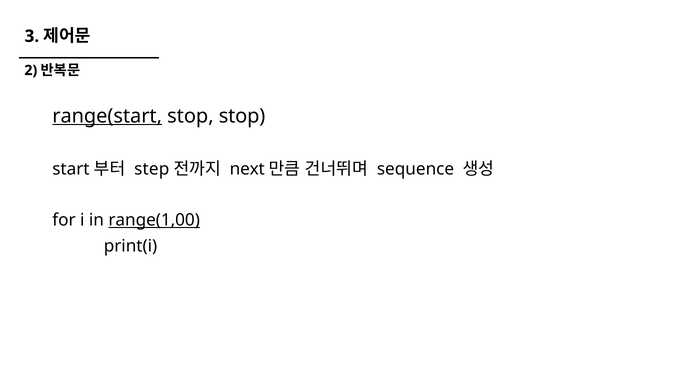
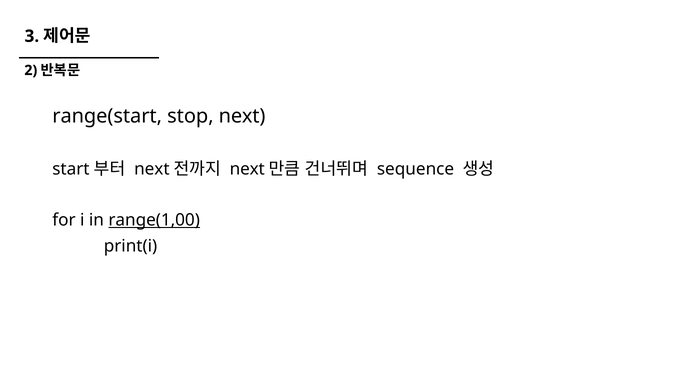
range(start underline: present -> none
stop stop: stop -> next
step at (152, 169): step -> next
